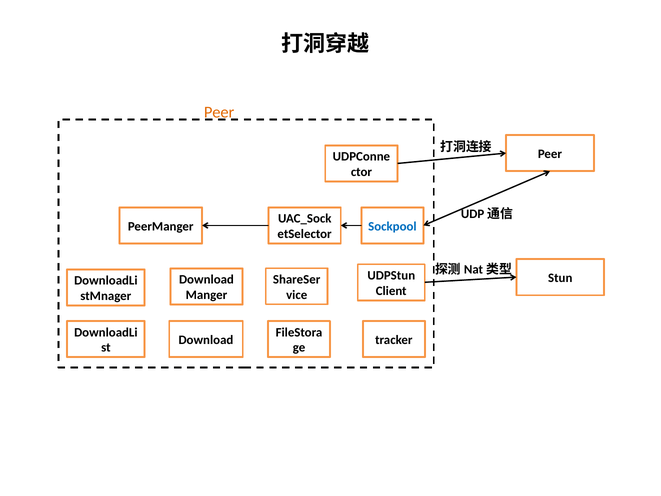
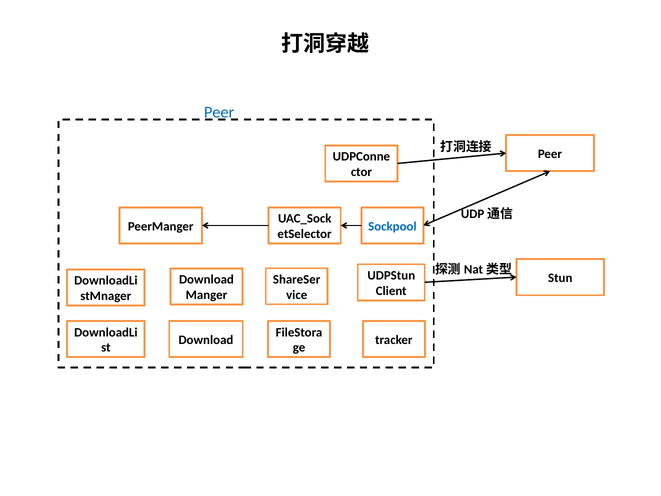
Peer at (219, 112) colour: orange -> blue
